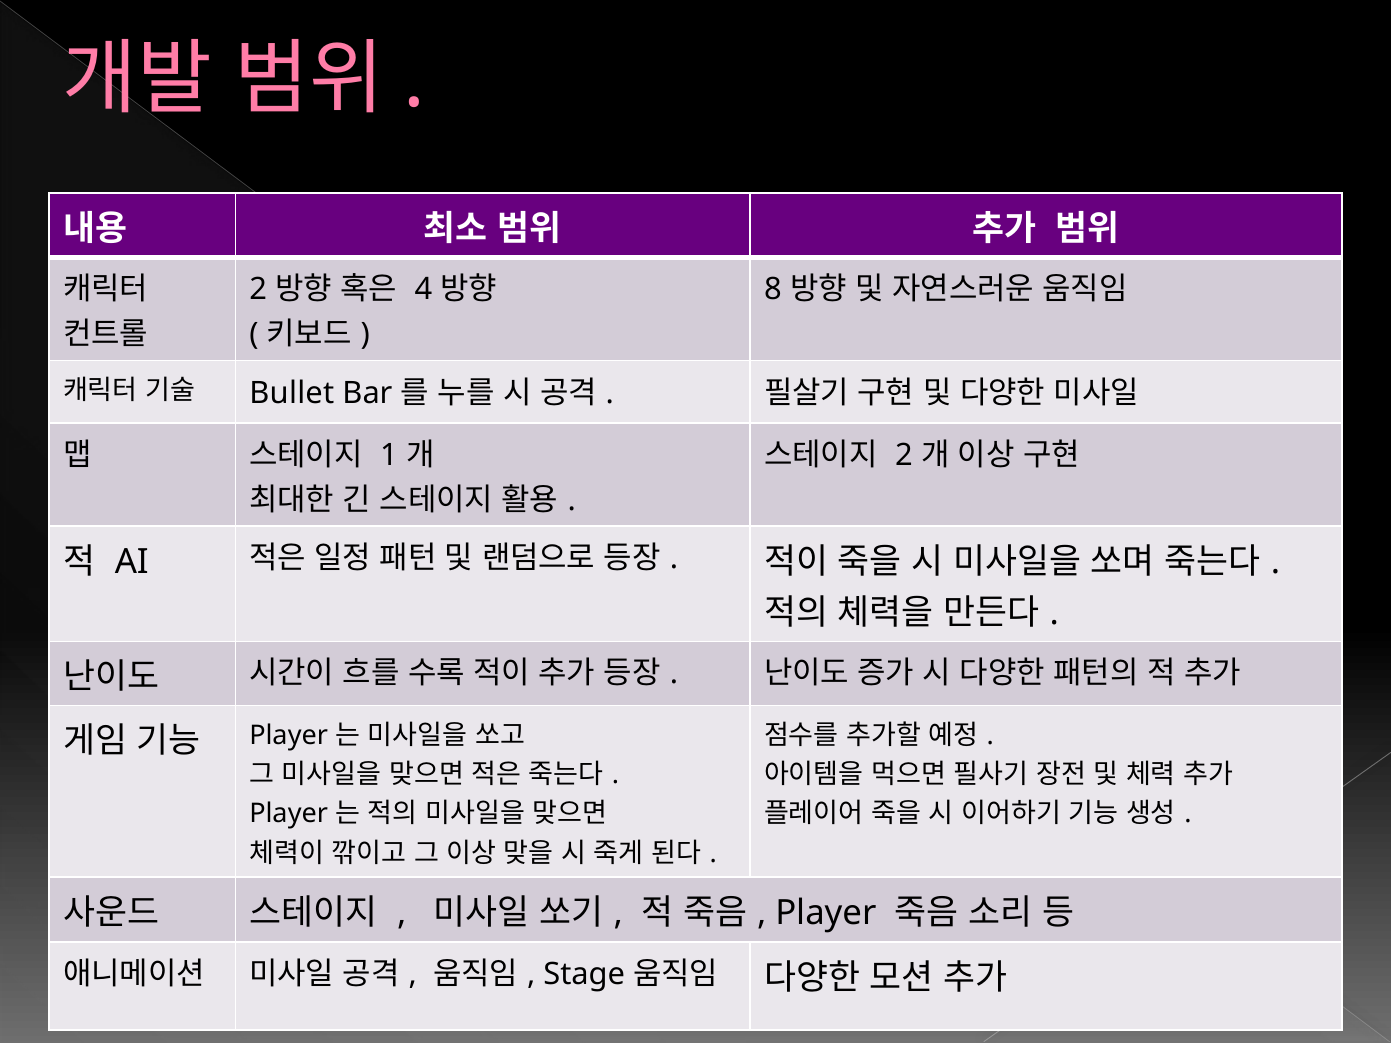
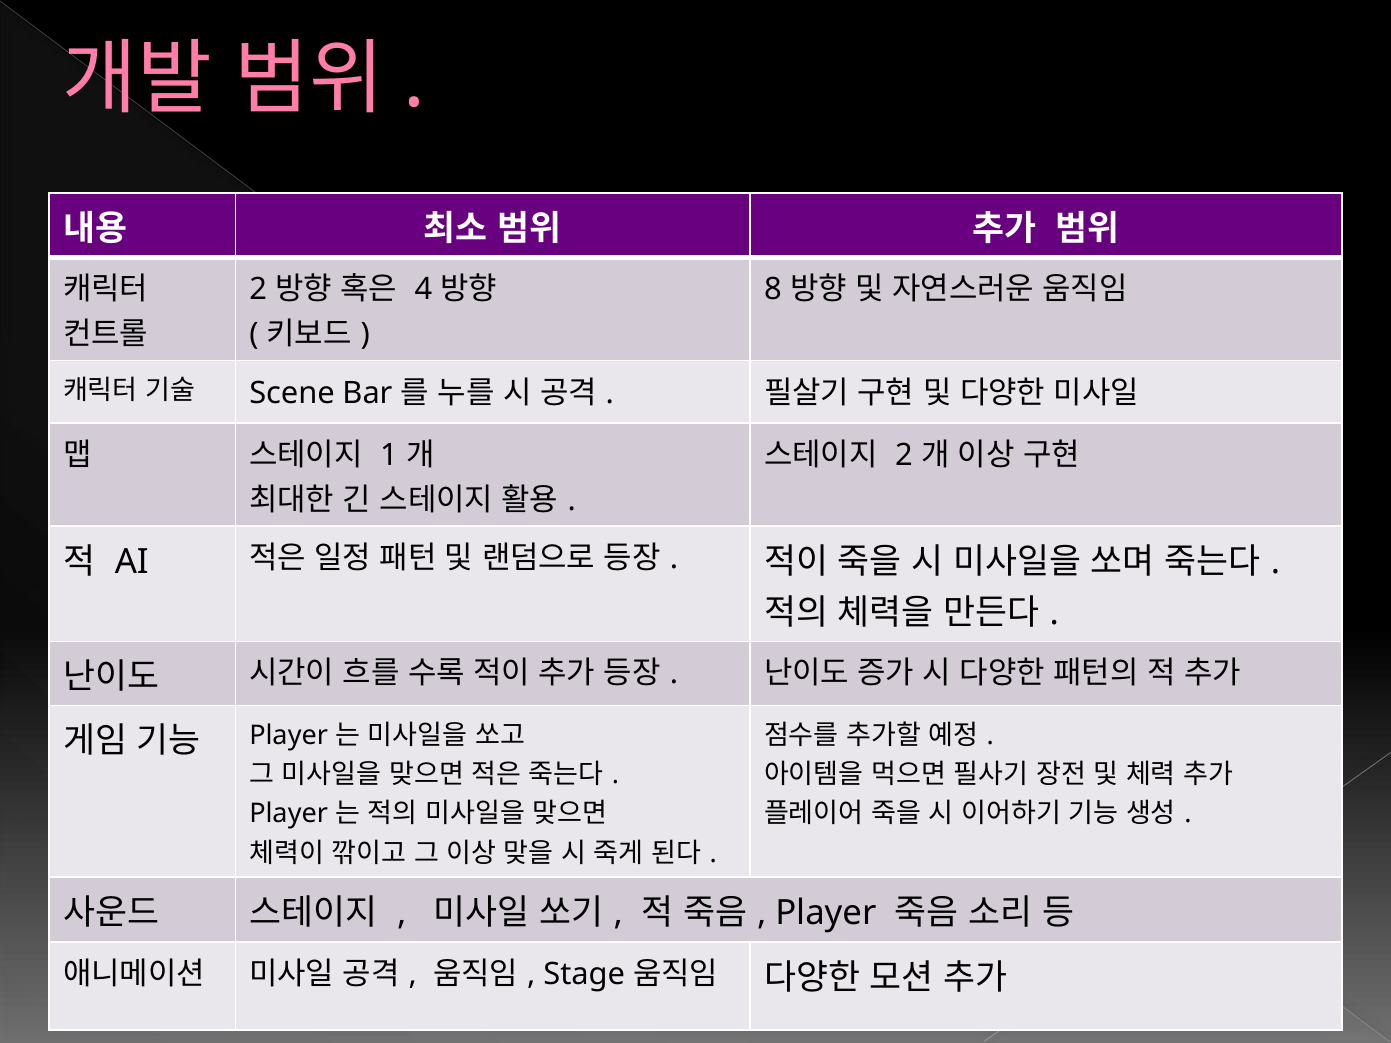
Bullet: Bullet -> Scene
